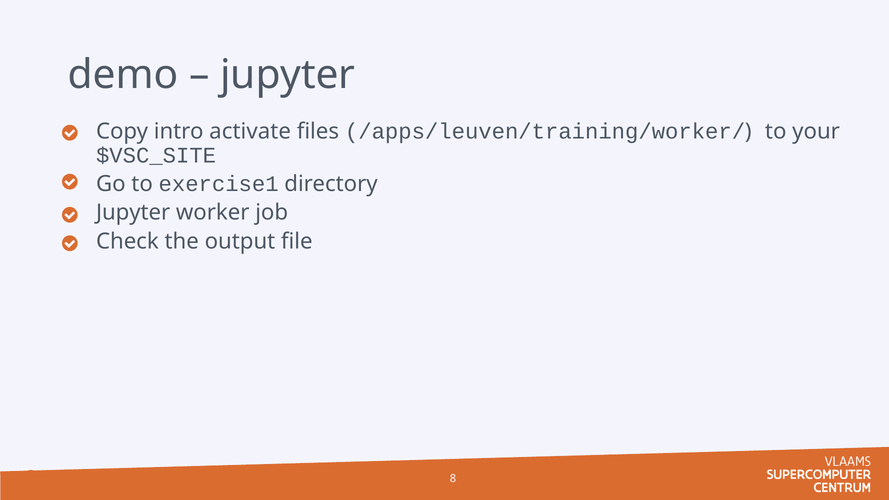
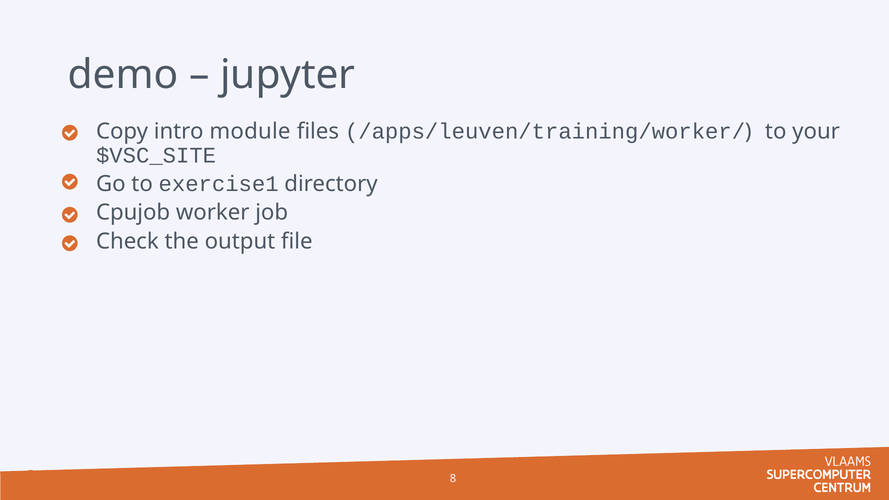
activate: activate -> module
Jupyter at (133, 213): Jupyter -> Cpujob
